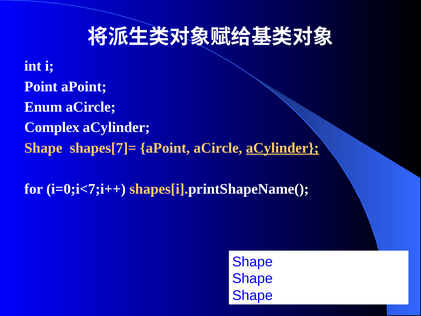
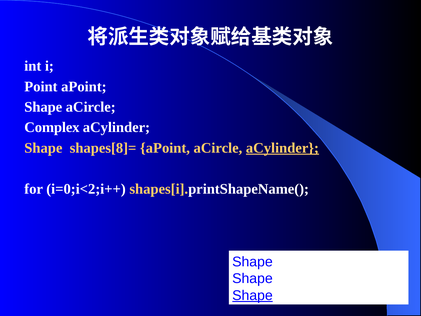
Enum at (43, 107): Enum -> Shape
shapes[7]=: shapes[7]= -> shapes[8]=
i=0;i<7;i++: i=0;i<7;i++ -> i=0;i<2;i++
Shape at (252, 295) underline: none -> present
